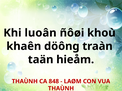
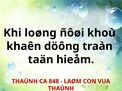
luoân: luoân -> loøng
